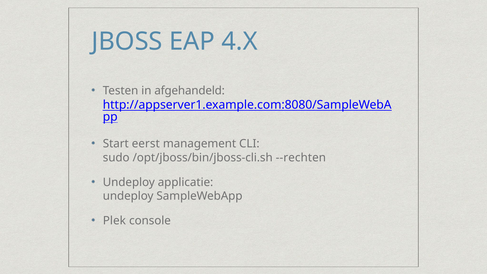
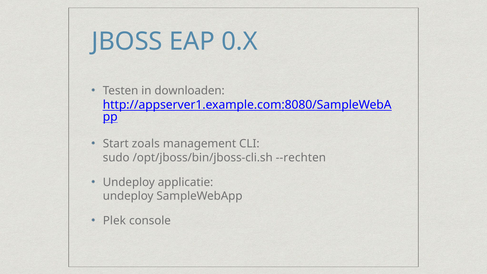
4.X: 4.X -> 0.X
afgehandeld: afgehandeld -> downloaden
eerst: eerst -> zoals
